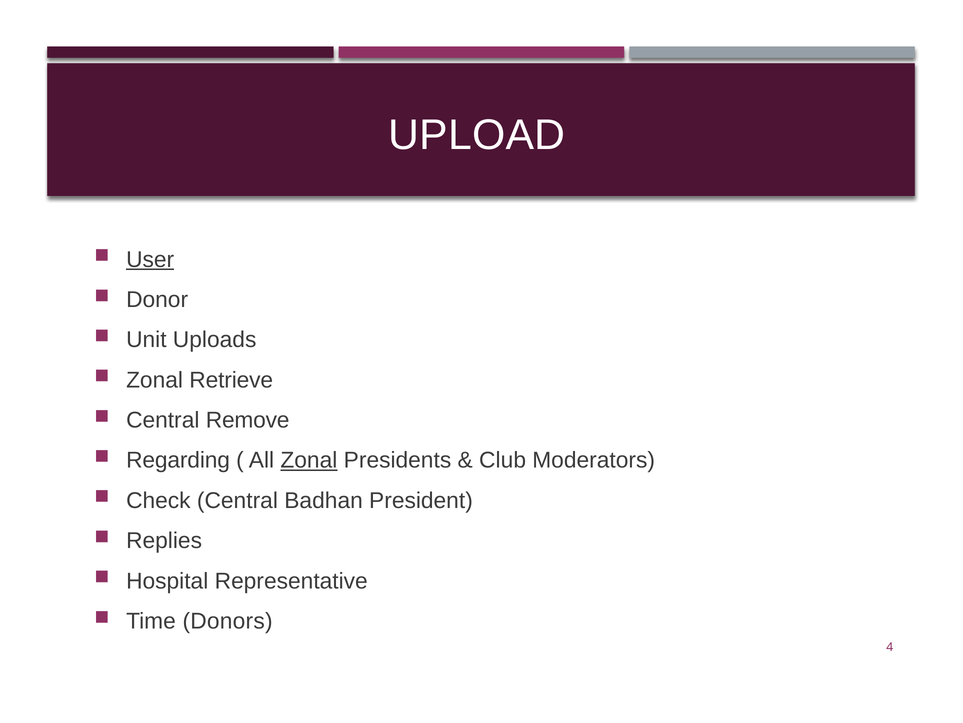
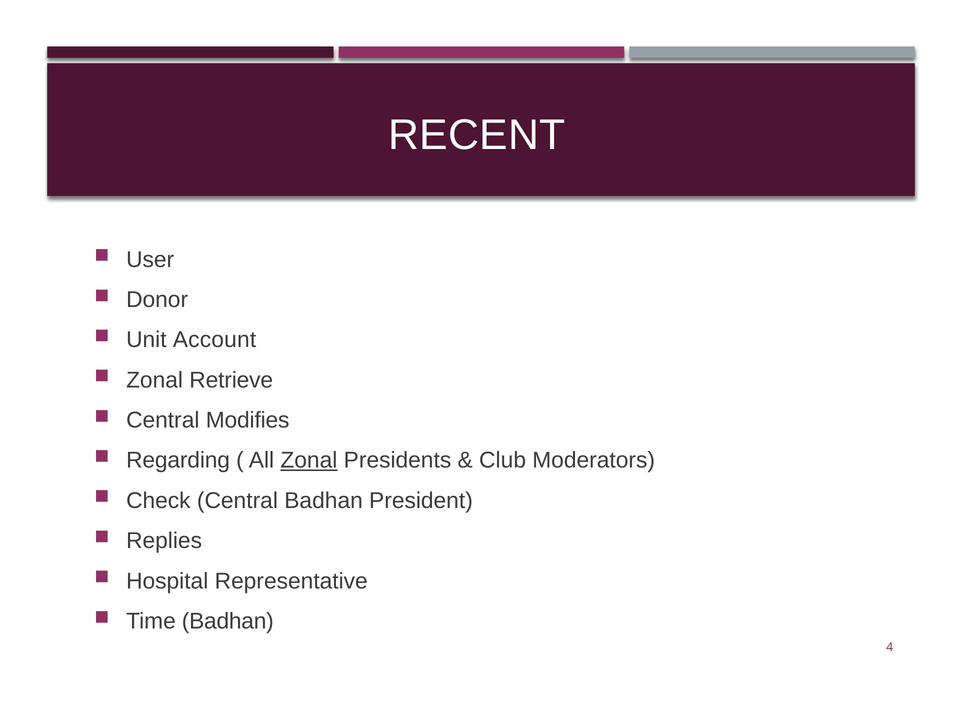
UPLOAD: UPLOAD -> RECENT
User underline: present -> none
Uploads: Uploads -> Account
Remove: Remove -> Modifies
Time Donors: Donors -> Badhan
